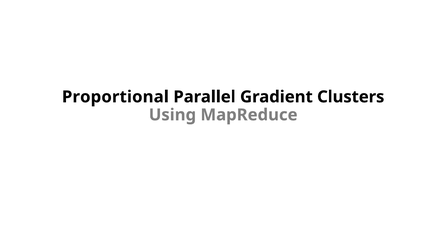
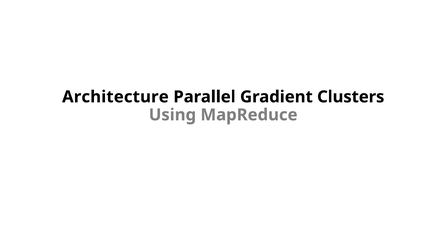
Proportional: Proportional -> Architecture
